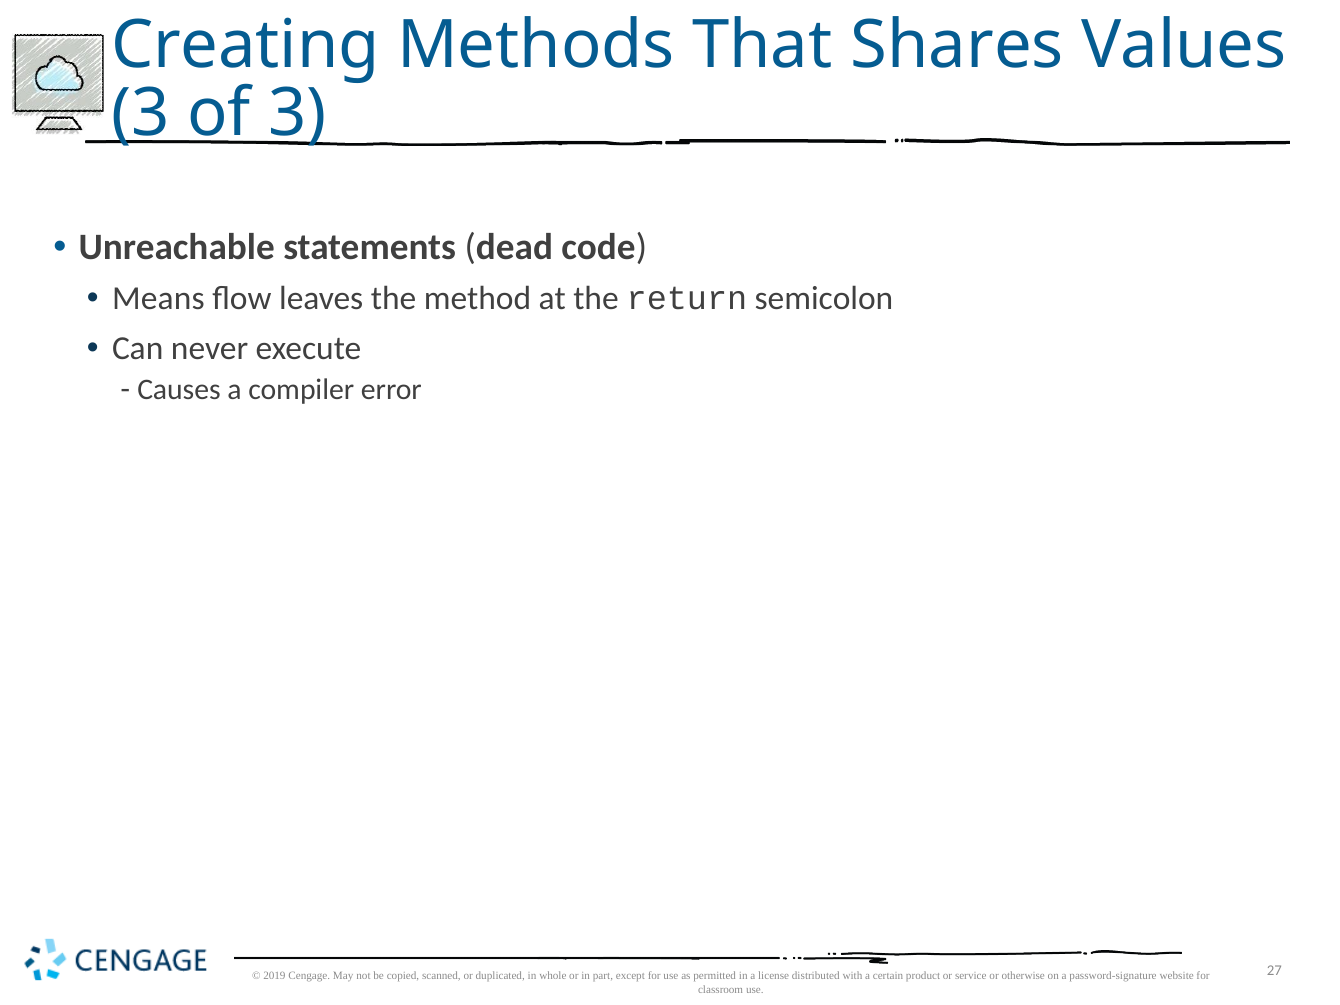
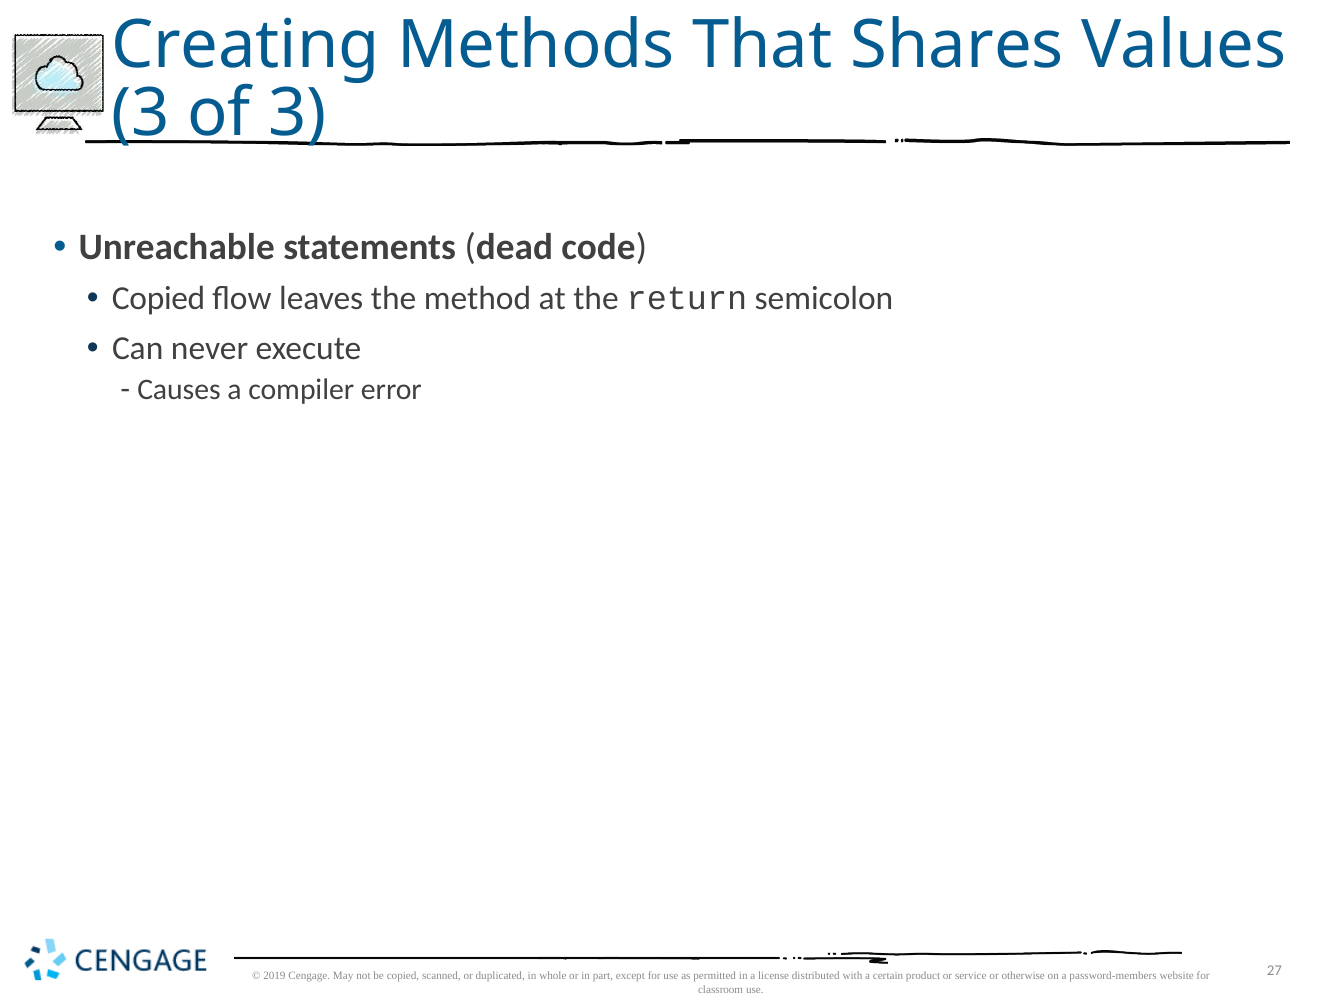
Means at (158, 299): Means -> Copied
password-signature: password-signature -> password-members
